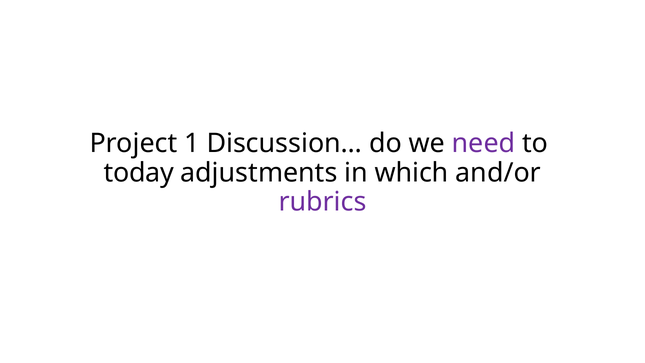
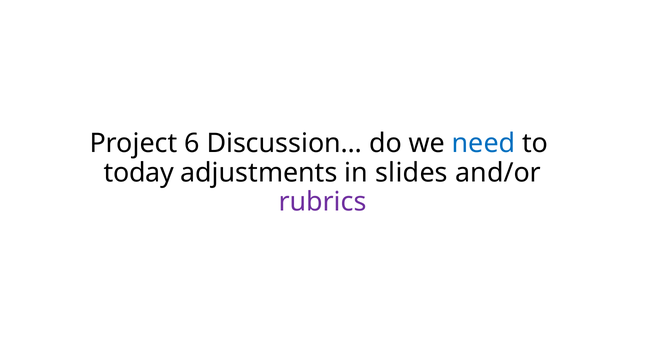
1: 1 -> 6
need colour: purple -> blue
which: which -> slides
